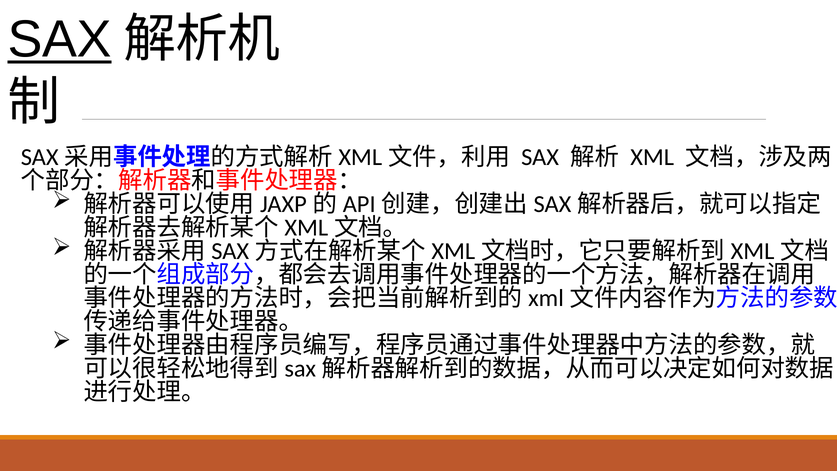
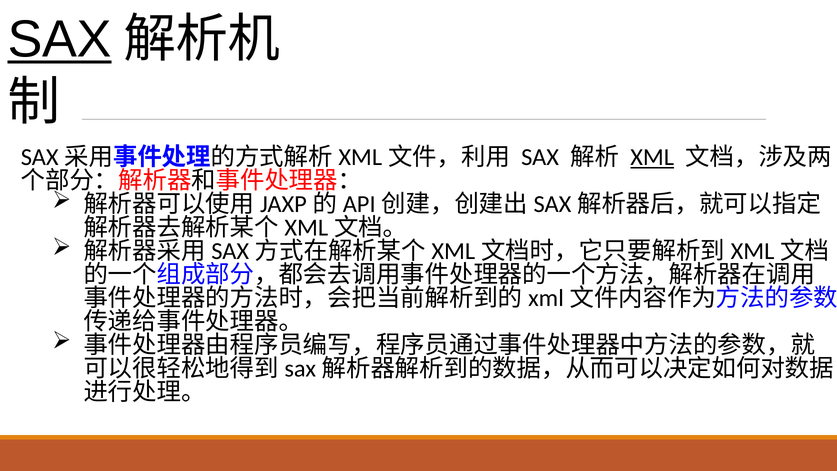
XML underline: none -> present
